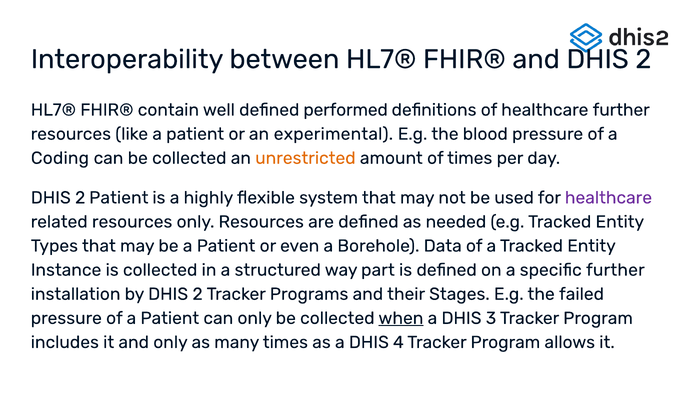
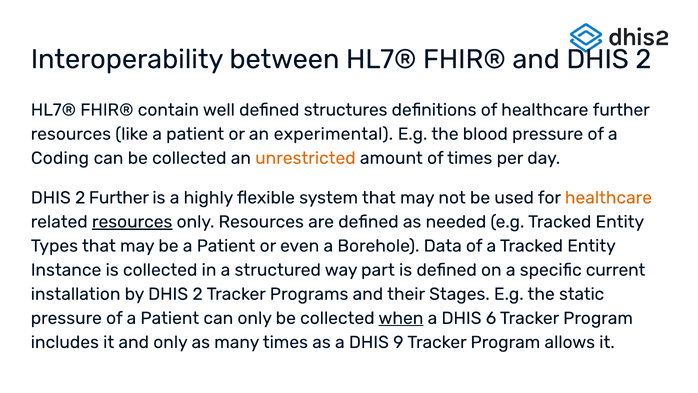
performed: performed -> structures
2 Patient: Patient -> Further
healthcare at (608, 197) colour: purple -> orange
resources at (132, 222) underline: none -> present
specific further: further -> current
failed: failed -> static
3: 3 -> 6
4: 4 -> 9
